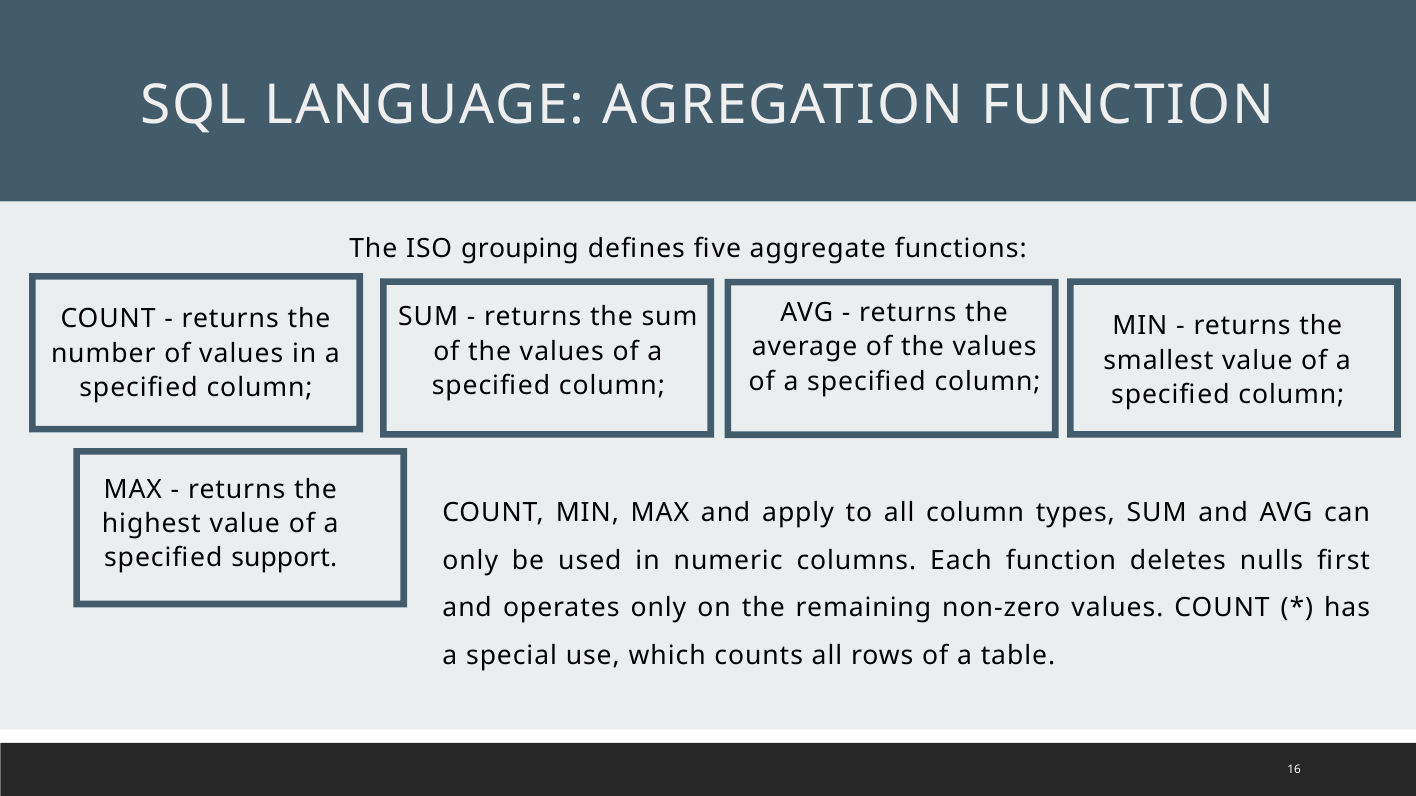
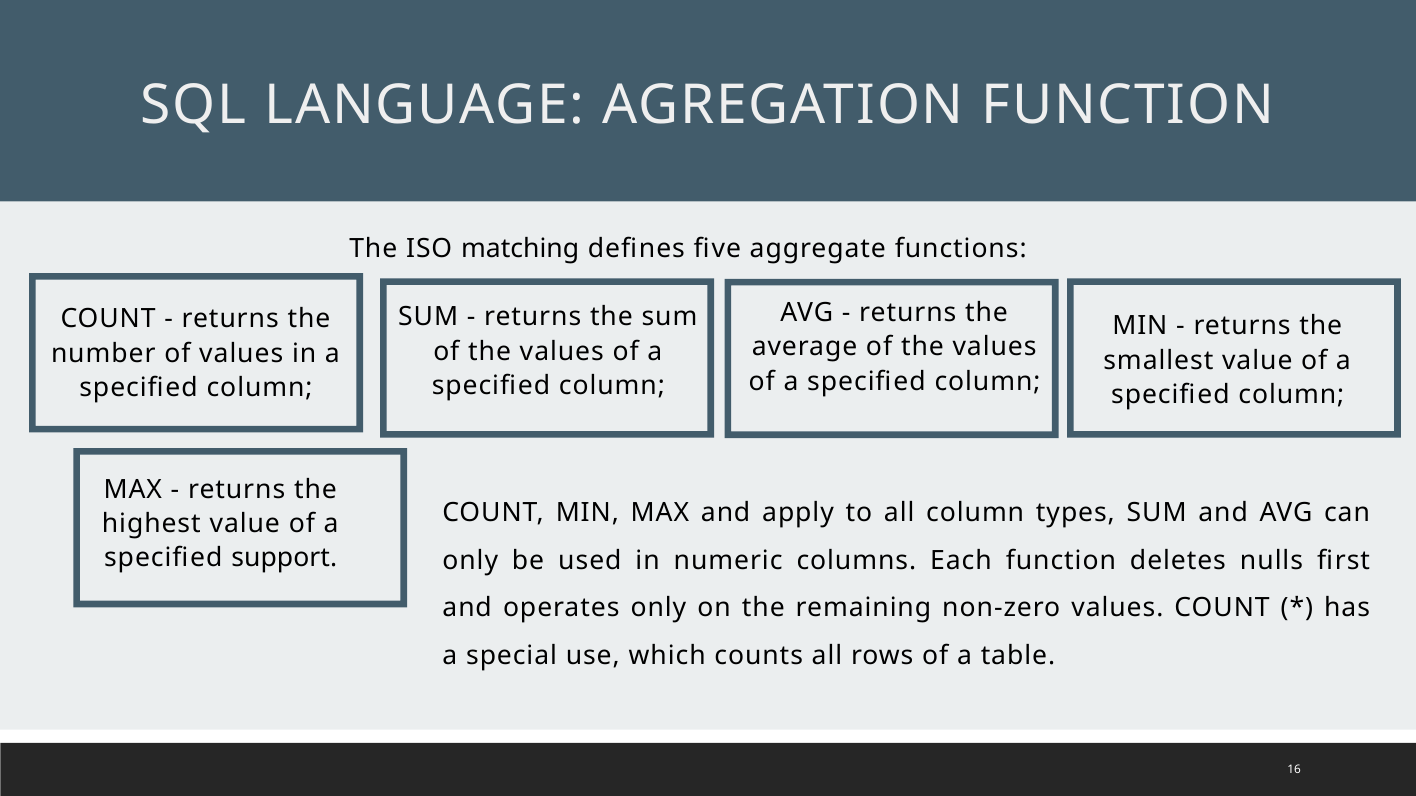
grouping: grouping -> matching
